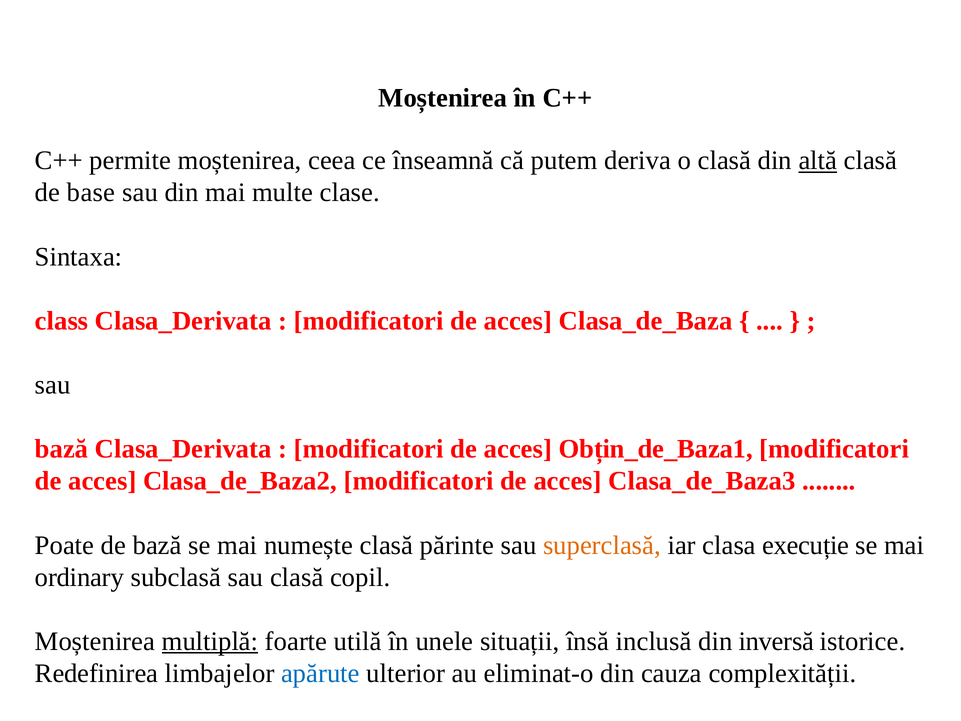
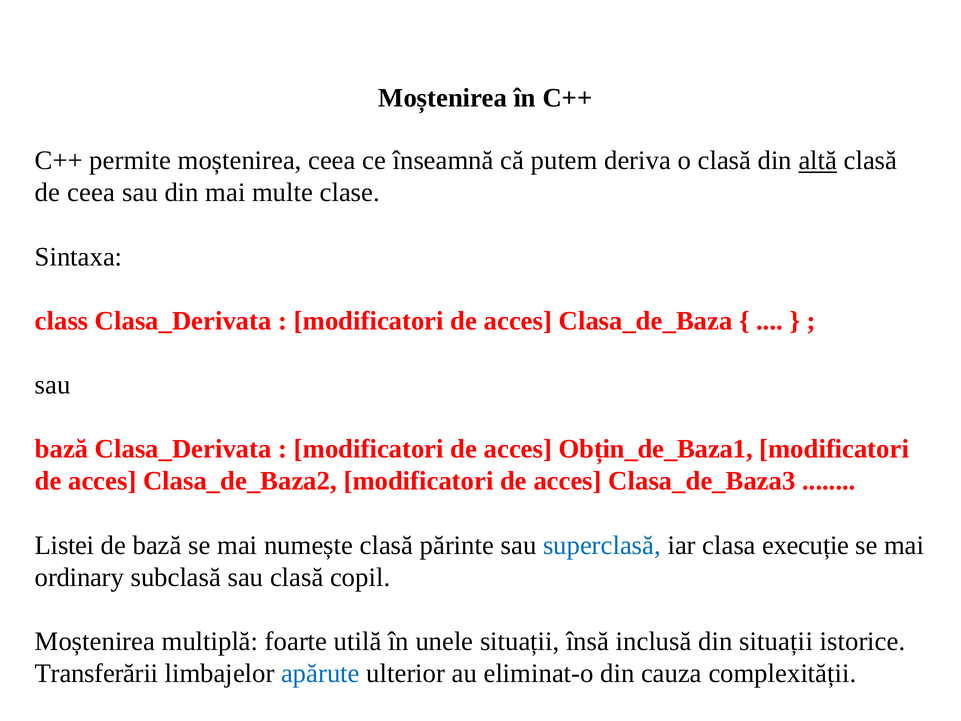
de base: base -> ceea
Poate: Poate -> Listei
superclasă colour: orange -> blue
multiplă underline: present -> none
din inversă: inversă -> situații
Redefinirea: Redefinirea -> Transferării
